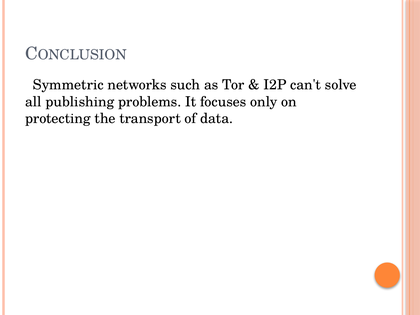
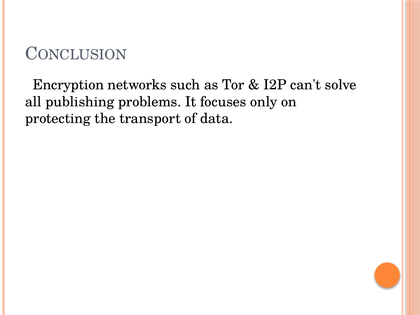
Symmetric: Symmetric -> Encryption
